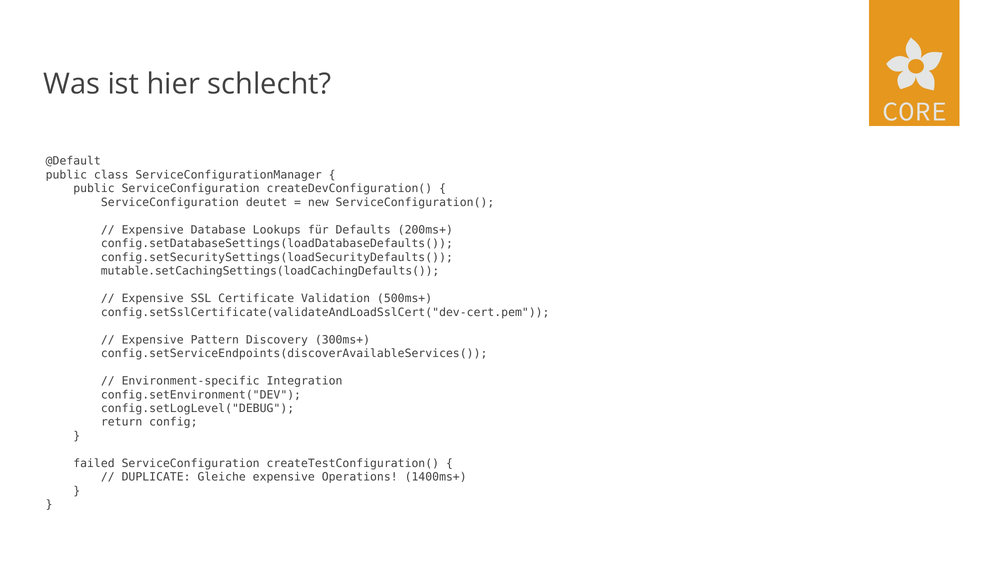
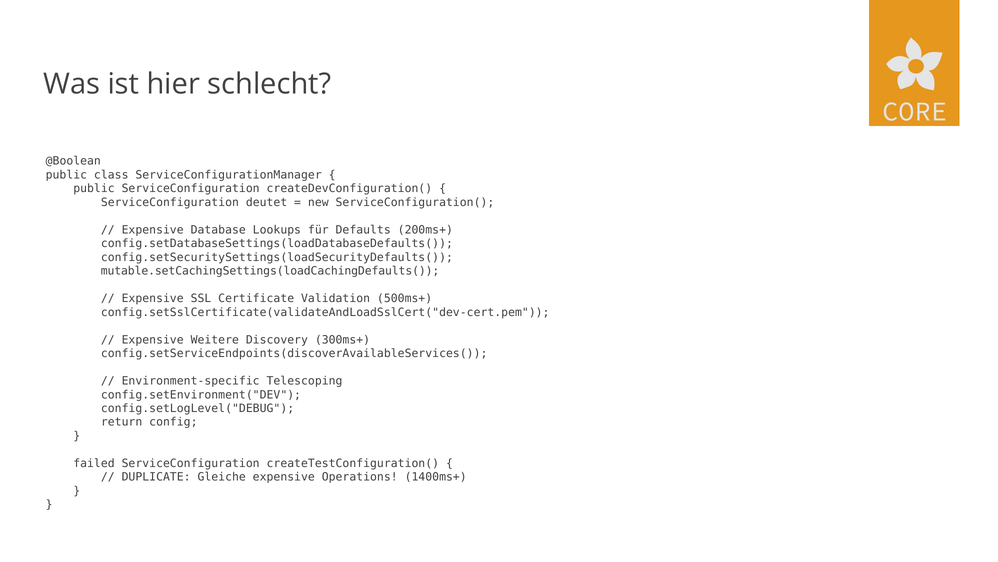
@Default: @Default -> @Boolean
Pattern: Pattern -> Weitere
Integration: Integration -> Telescoping
